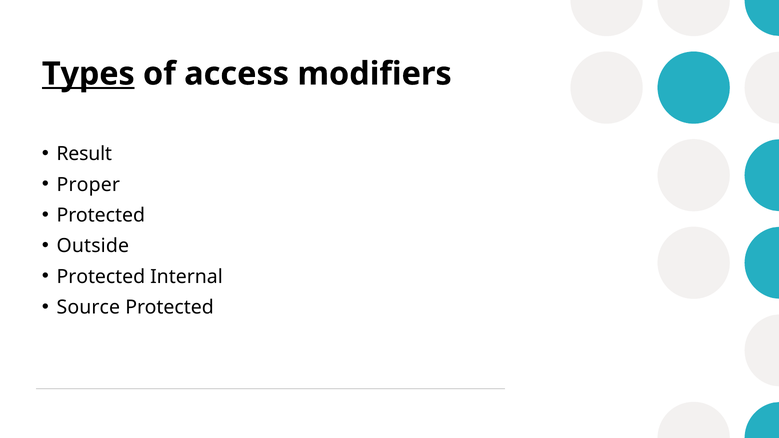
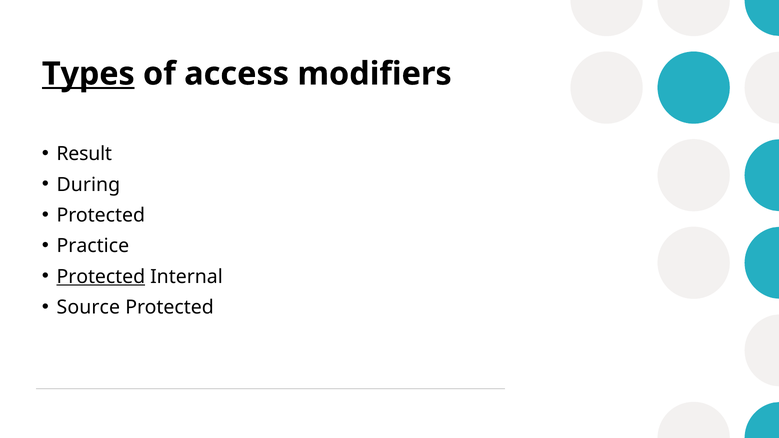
Proper: Proper -> During
Outside: Outside -> Practice
Protected at (101, 277) underline: none -> present
